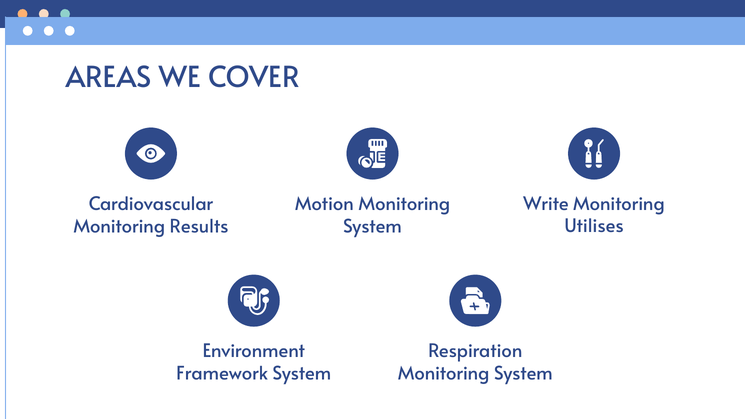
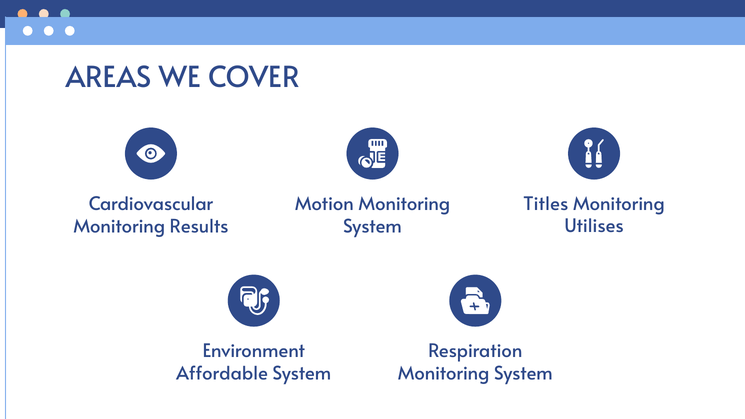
Write: Write -> Titles
Framework: Framework -> Affordable
